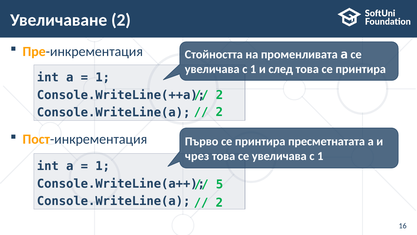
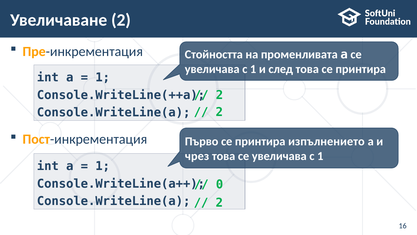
пресметнатата: пресметнатата -> изпълнението
5: 5 -> 0
